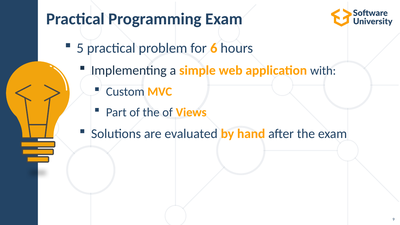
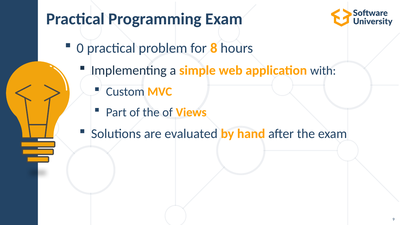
5: 5 -> 0
6: 6 -> 8
